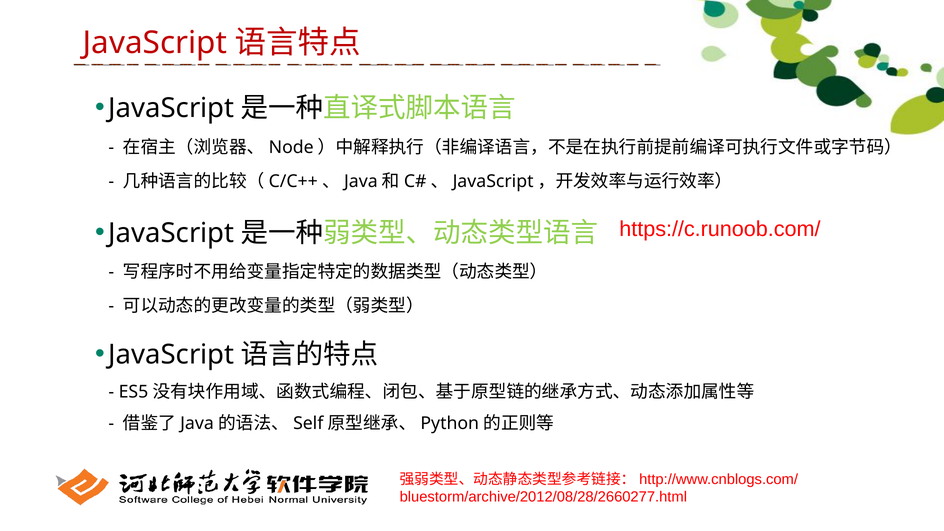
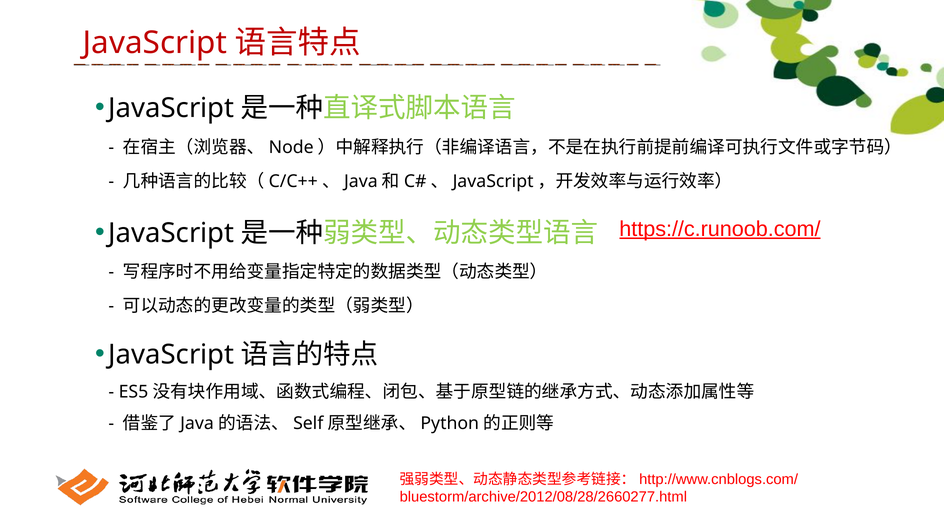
https://c.runoob.com/ underline: none -> present
